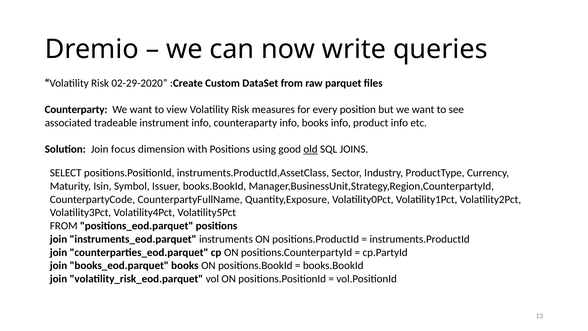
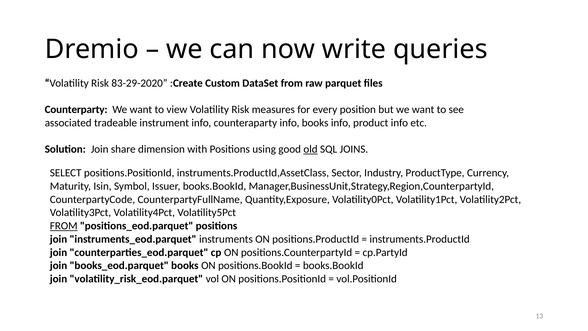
02-29-2020: 02-29-2020 -> 83-29-2020
focus: focus -> share
FROM at (64, 226) underline: none -> present
